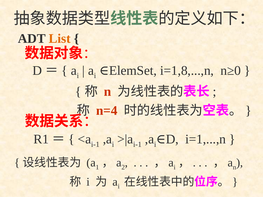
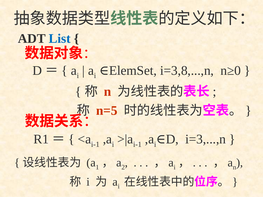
List colour: orange -> blue
i=1,8,...,n: i=1,8,...,n -> i=3,8,...,n
n=4: n=4 -> n=5
i=1,...,n: i=1,...,n -> i=3,...,n
